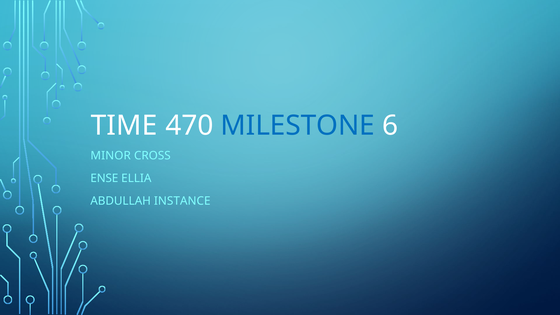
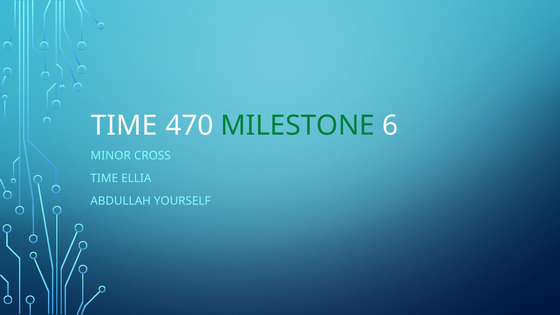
MILESTONE colour: blue -> green
ENSE at (104, 178): ENSE -> TIME
INSTANCE: INSTANCE -> YOURSELF
